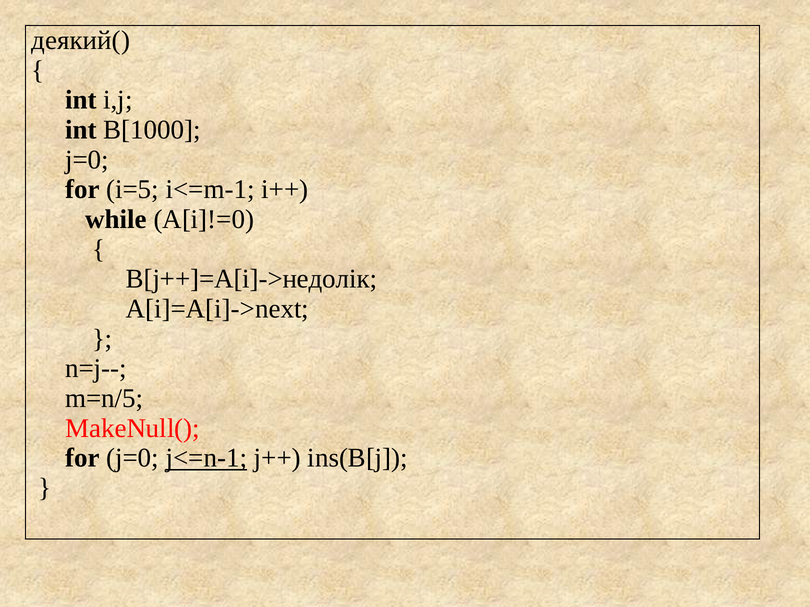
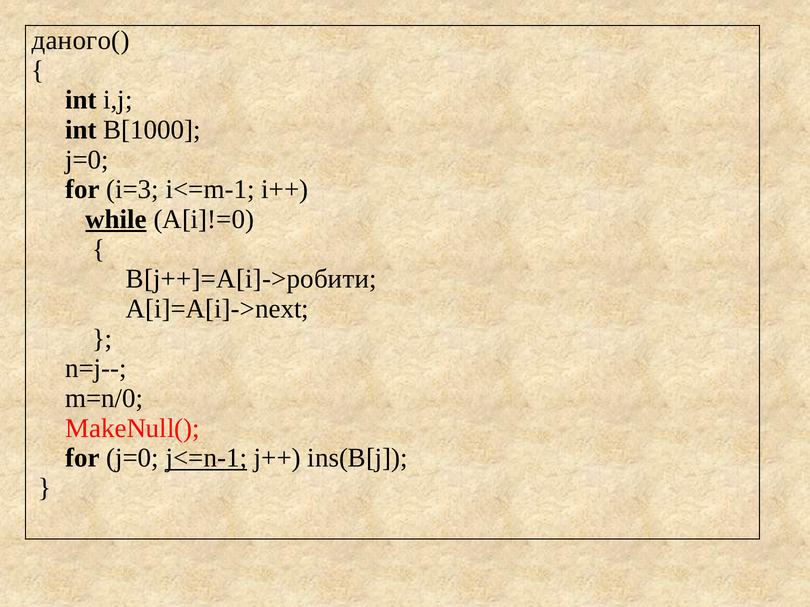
деякий(: деякий( -> даного(
i=5: i=5 -> i=3
while underline: none -> present
B[j++]=A[i]->недолік: B[j++]=A[i]->недолік -> B[j++]=A[i]->робити
m=n/5: m=n/5 -> m=n/0
